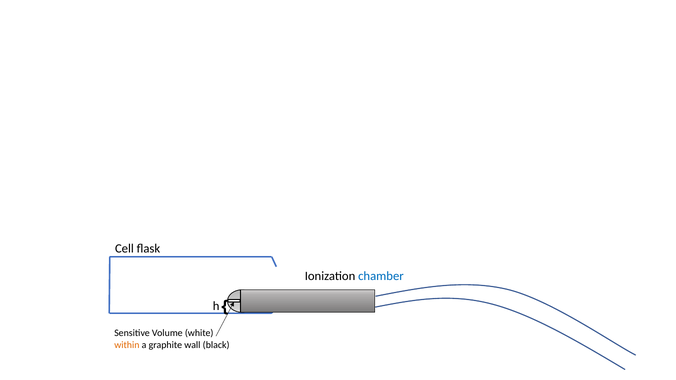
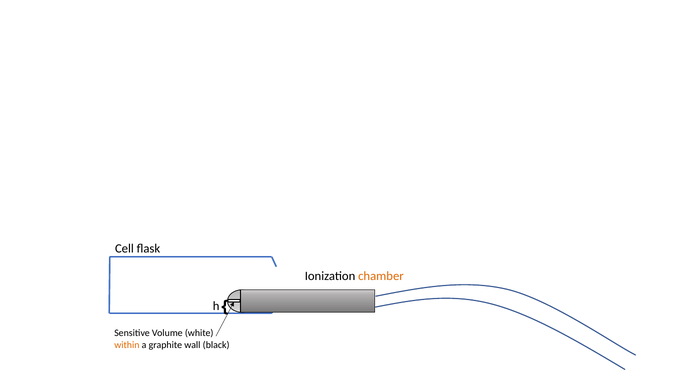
chamber colour: blue -> orange
